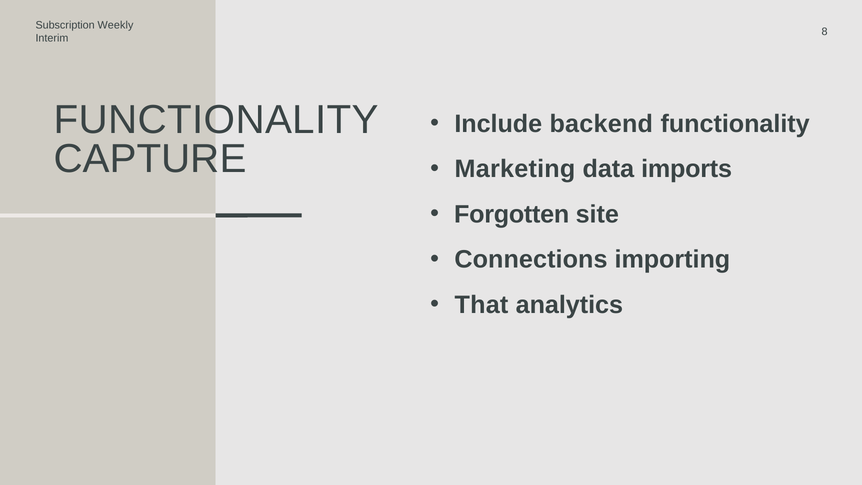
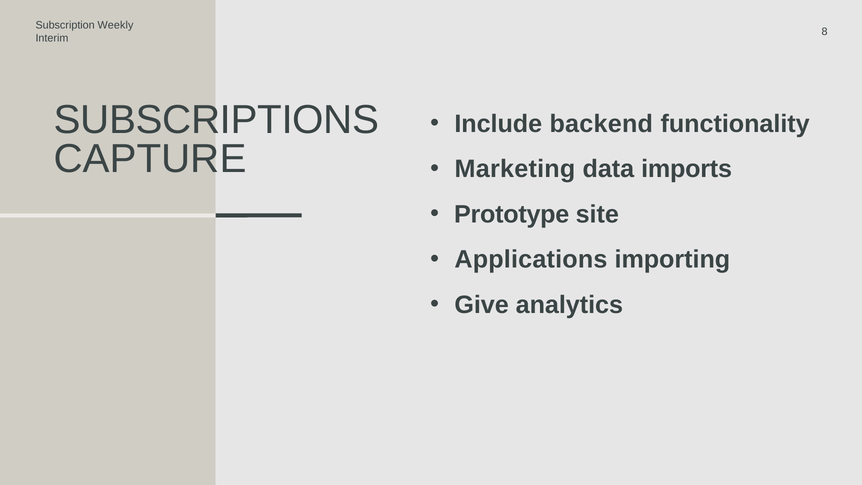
FUNCTIONALITY at (216, 120): FUNCTIONALITY -> SUBSCRIPTIONS
Forgotten: Forgotten -> Prototype
Connections: Connections -> Applications
That: That -> Give
